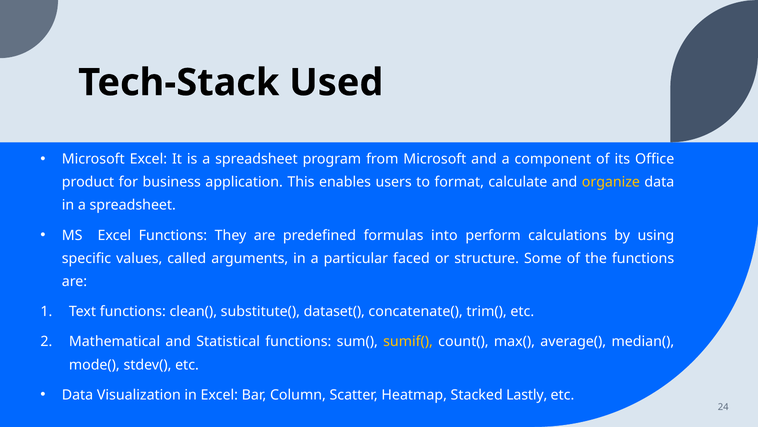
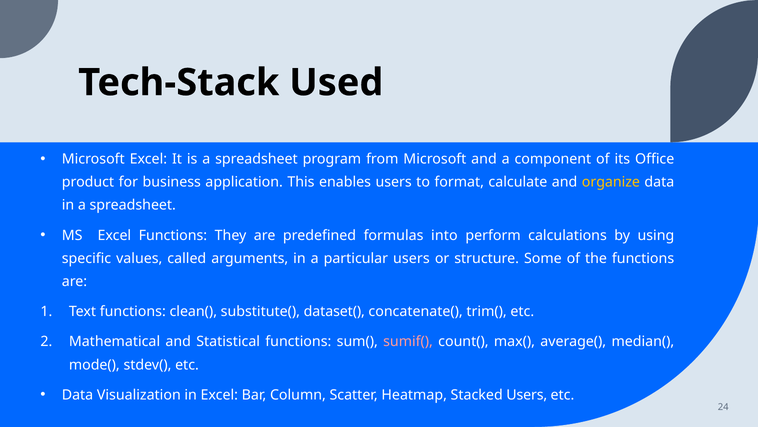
particular faced: faced -> users
sumif( colour: yellow -> pink
Stacked Lastly: Lastly -> Users
